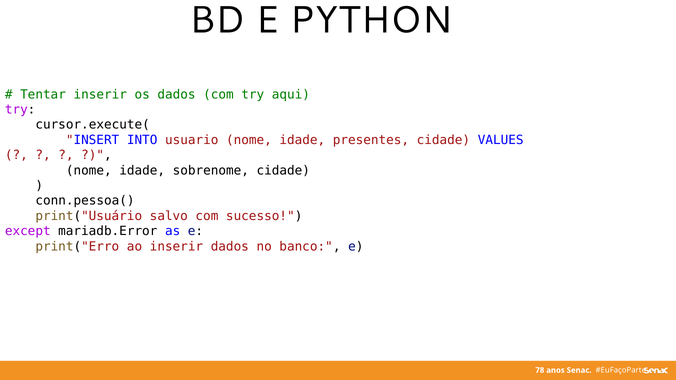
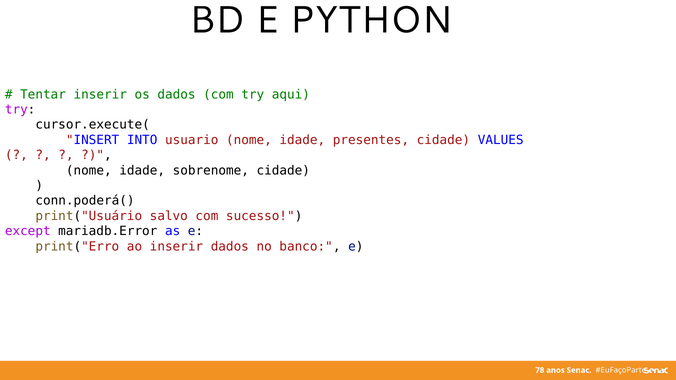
conn.pessoa(: conn.pessoa( -> conn.poderá(
